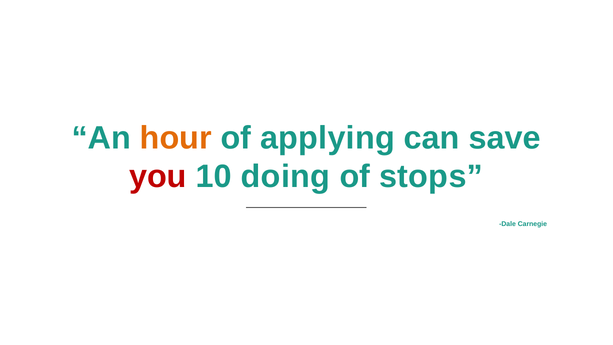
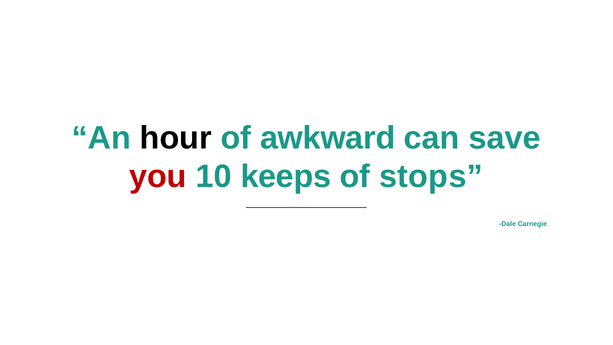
hour colour: orange -> black
applying: applying -> awkward
doing: doing -> keeps
